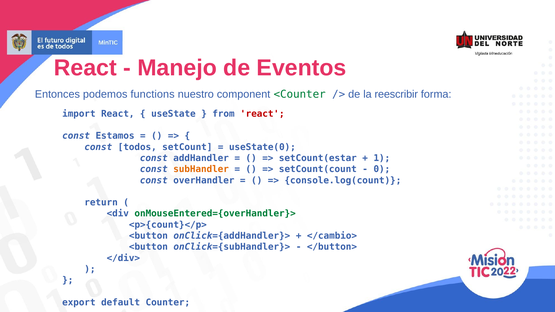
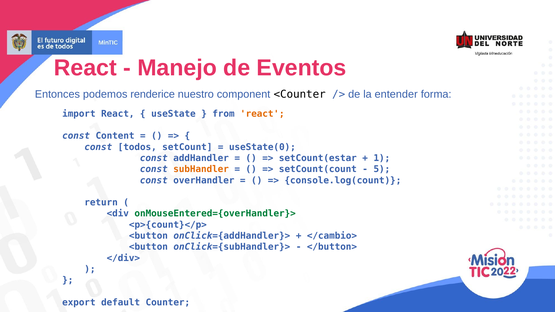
functions: functions -> renderice
<Counter colour: green -> black
reescribir: reescribir -> entender
react at (262, 114) colour: red -> orange
Estamos: Estamos -> Content
0: 0 -> 5
